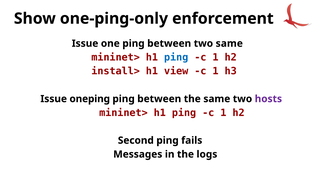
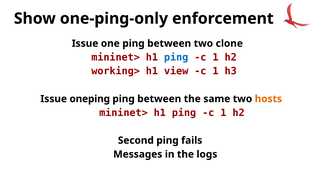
two same: same -> clone
install>: install> -> working>
hosts colour: purple -> orange
